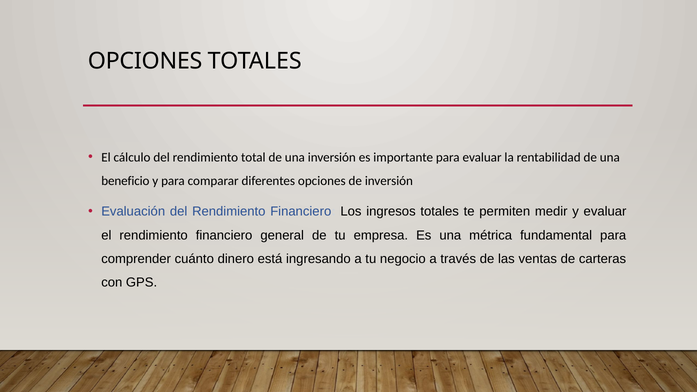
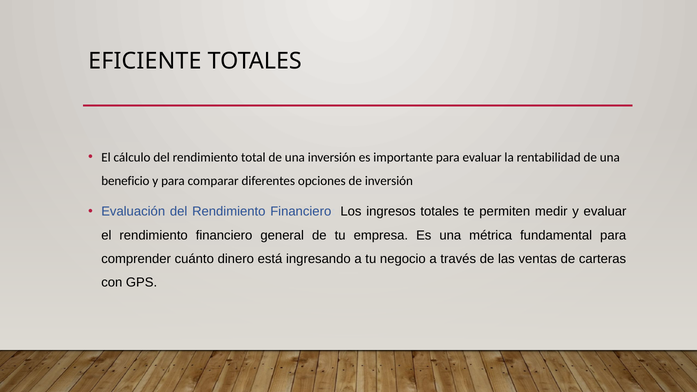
OPCIONES at (145, 61): OPCIONES -> EFICIENTE
